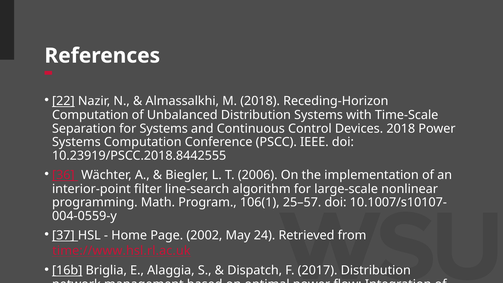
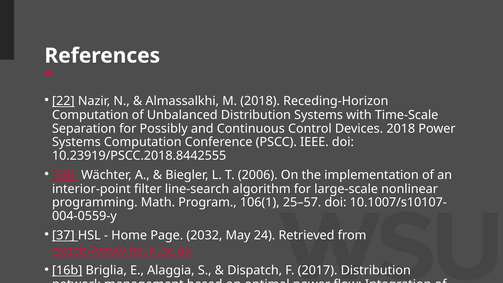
for Systems: Systems -> Possibly
2002: 2002 -> 2032
time://www.hsl.rl.ac.uk: time://www.hsl.rl.ac.uk -> exact://www.hsl.rl.ac.uk
